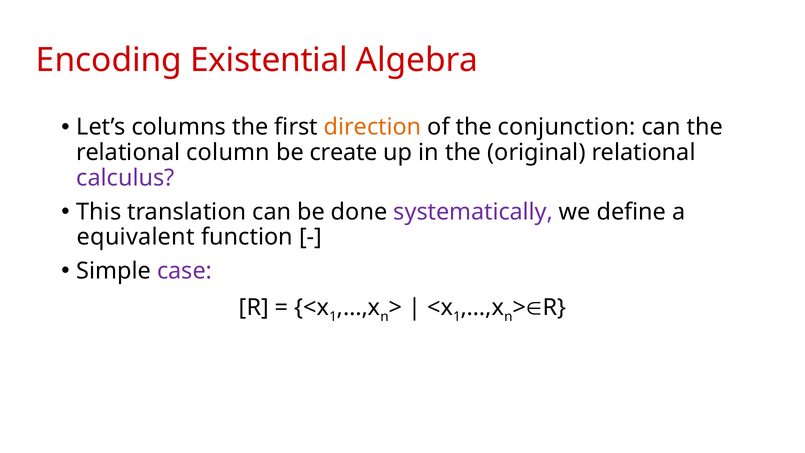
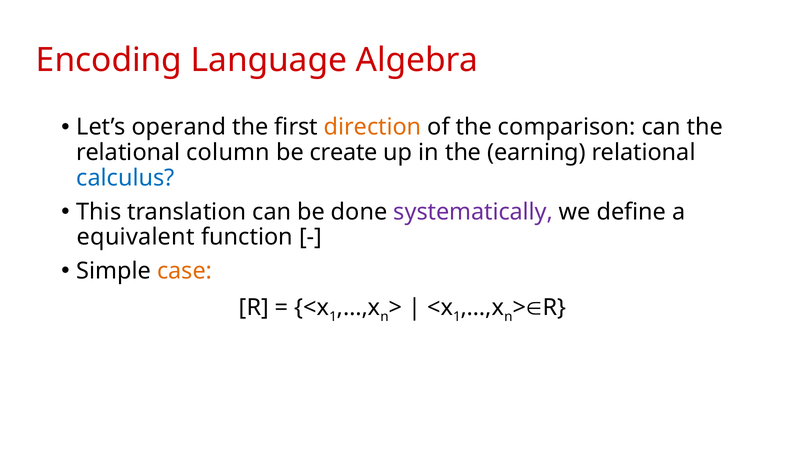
Existential: Existential -> Language
columns: columns -> operand
conjunction: conjunction -> comparison
original: original -> earning
calculus colour: purple -> blue
case colour: purple -> orange
